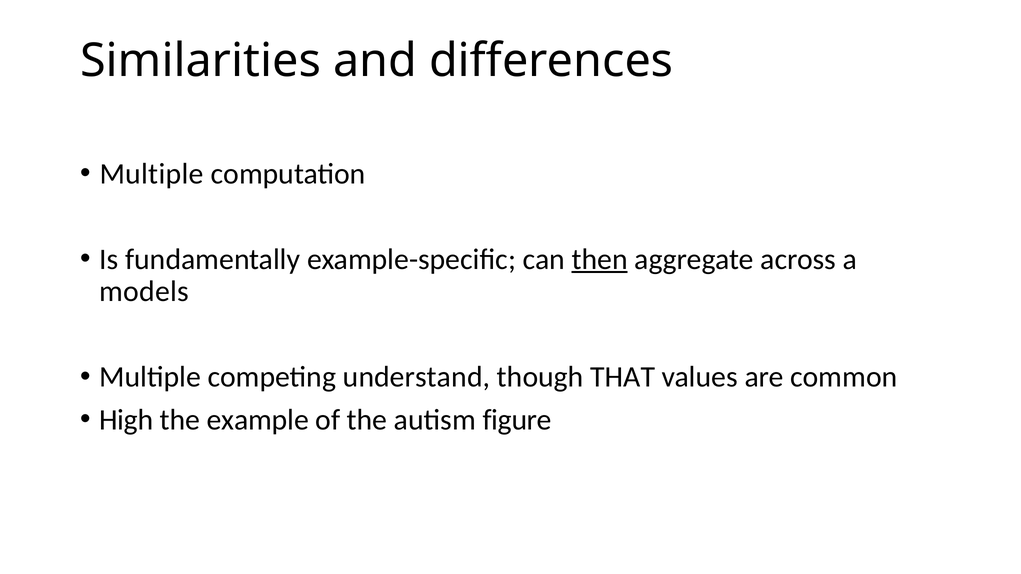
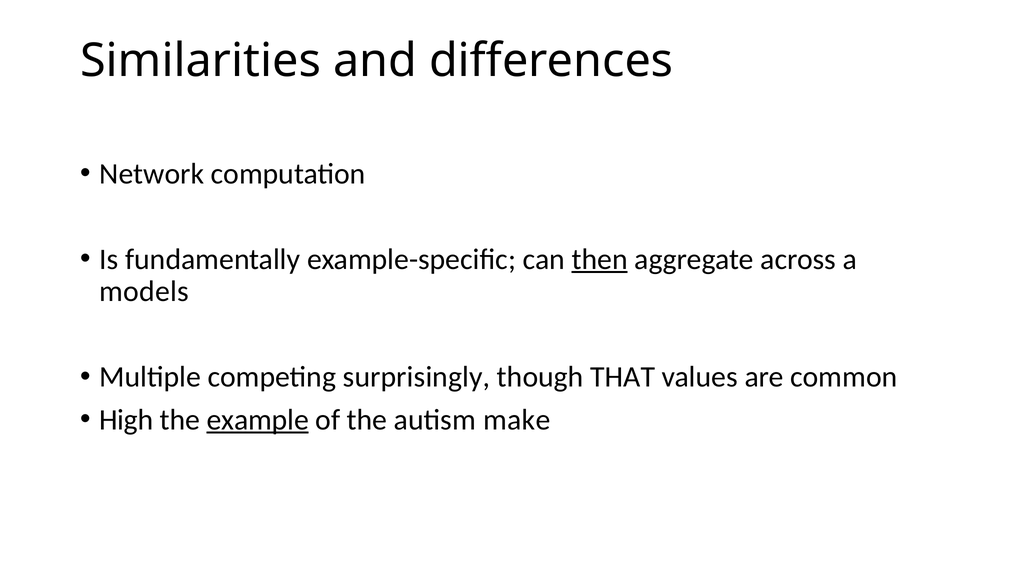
Multiple at (152, 174): Multiple -> Network
understand: understand -> surprisingly
example underline: none -> present
figure: figure -> make
